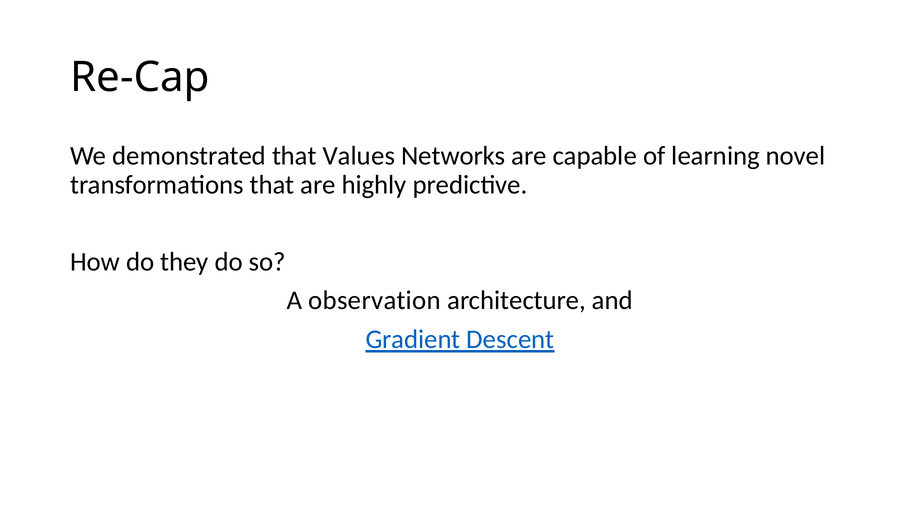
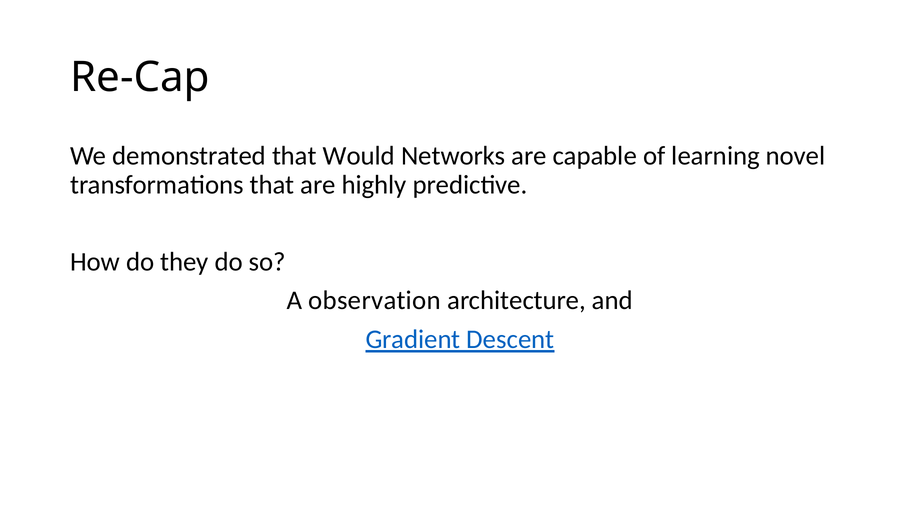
Values: Values -> Would
